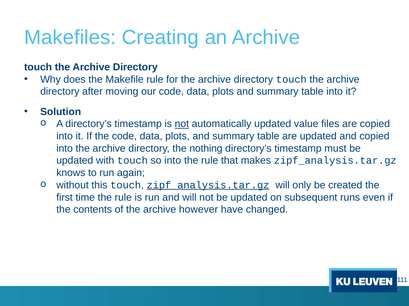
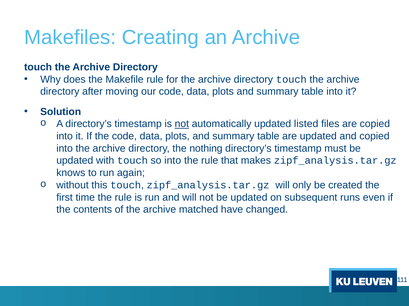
value: value -> listed
zipf_analysis.tar.gz at (208, 186) underline: present -> none
however: however -> matched
